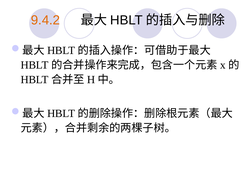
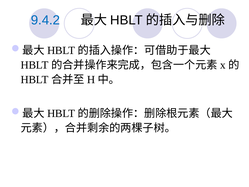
9.4.2 colour: orange -> blue
